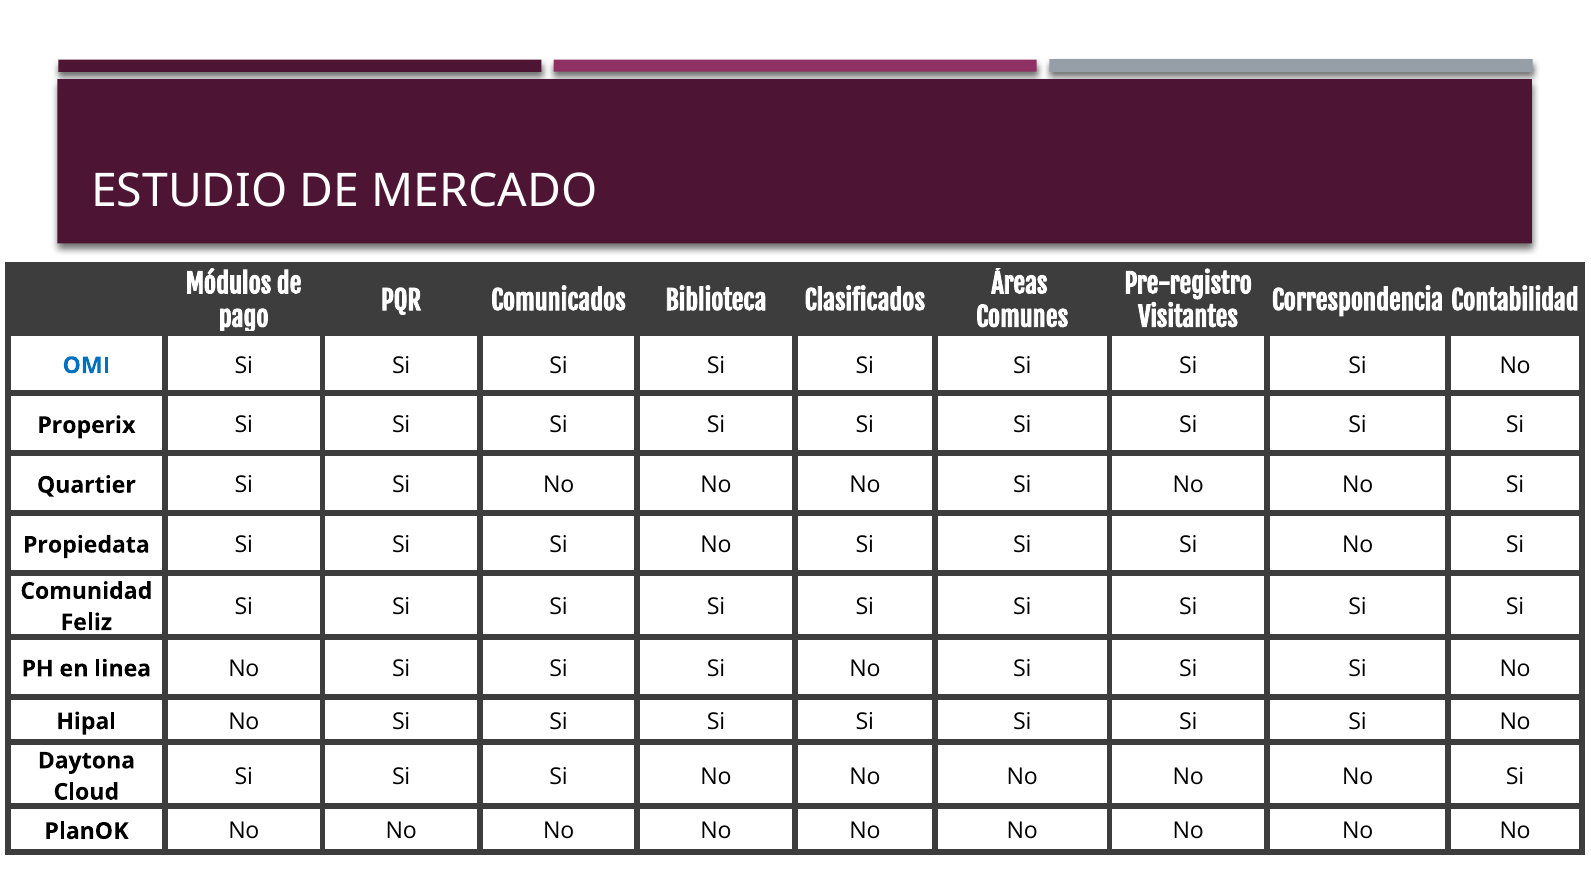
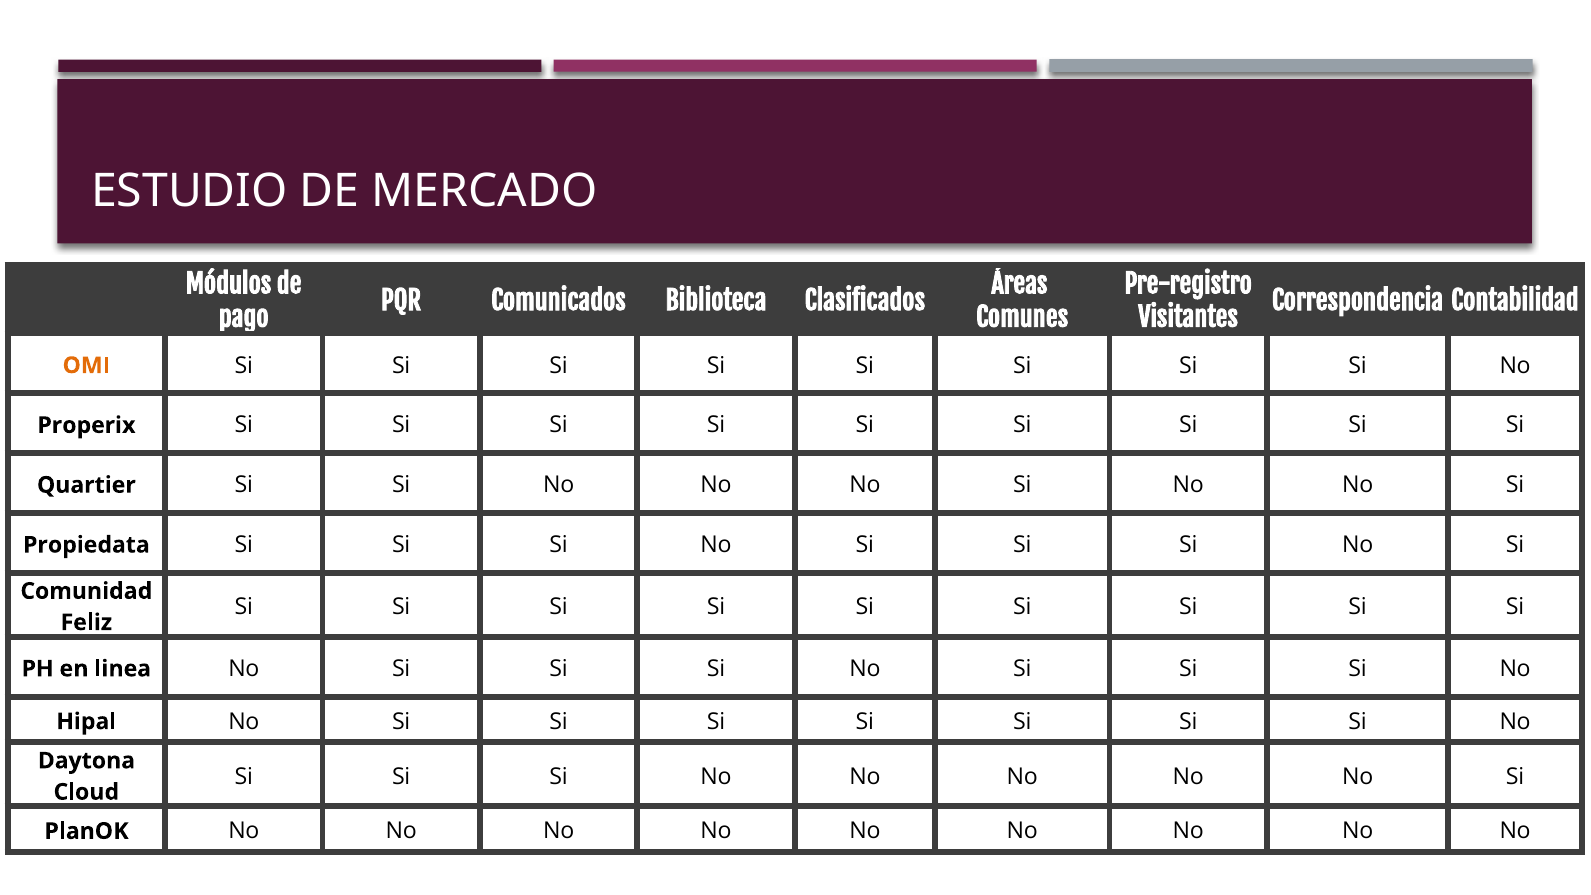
OMI colour: blue -> orange
